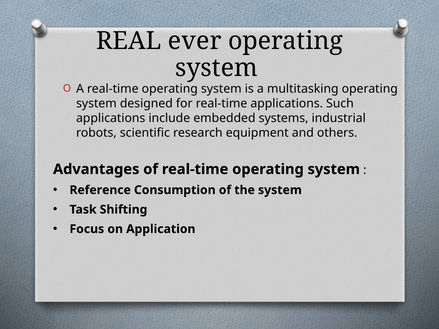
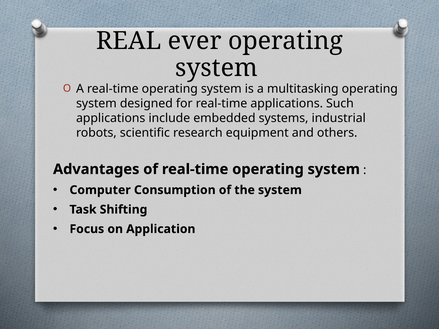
Reference: Reference -> Computer
